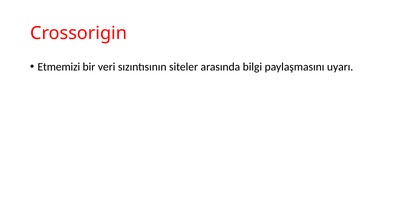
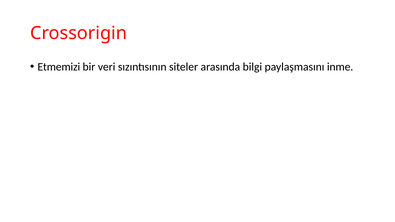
uyarı: uyarı -> inme
